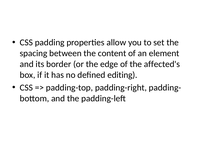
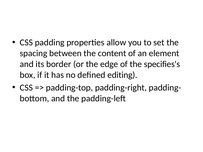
affected's: affected's -> specifies's
